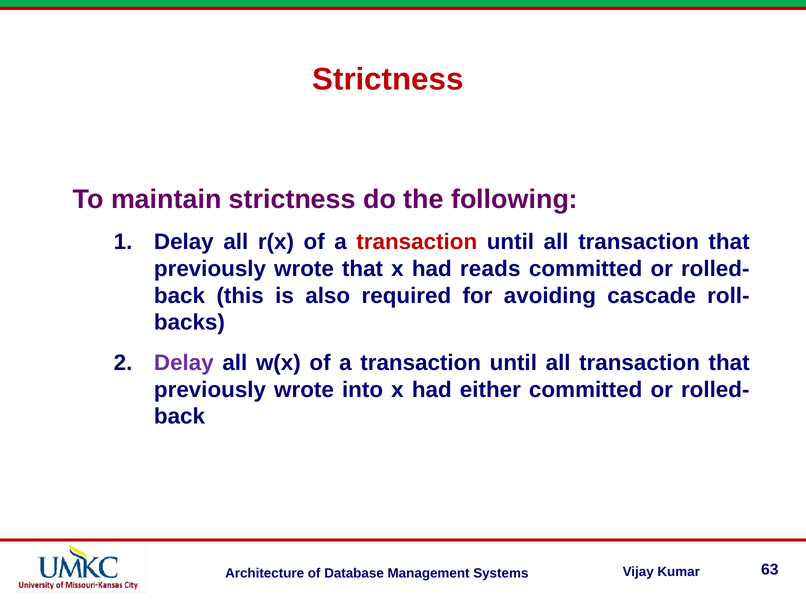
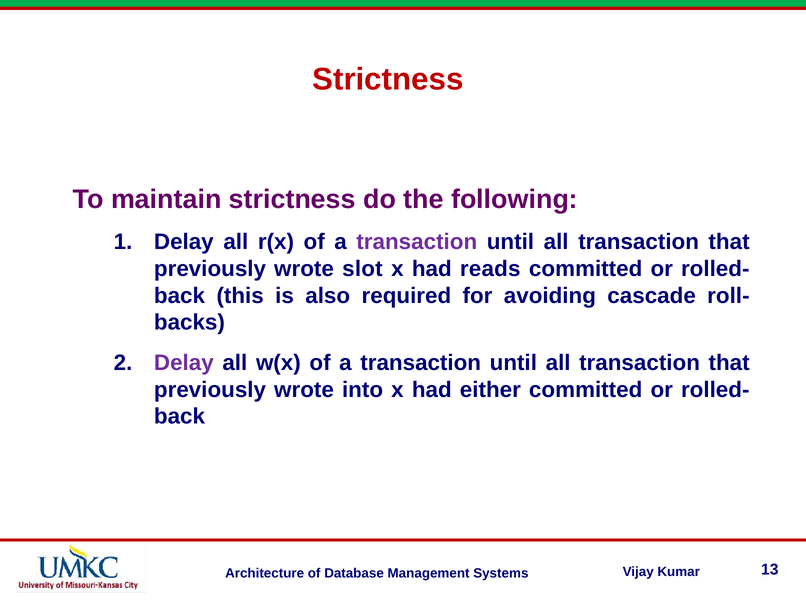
transaction at (417, 242) colour: red -> purple
wrote that: that -> slot
63: 63 -> 13
